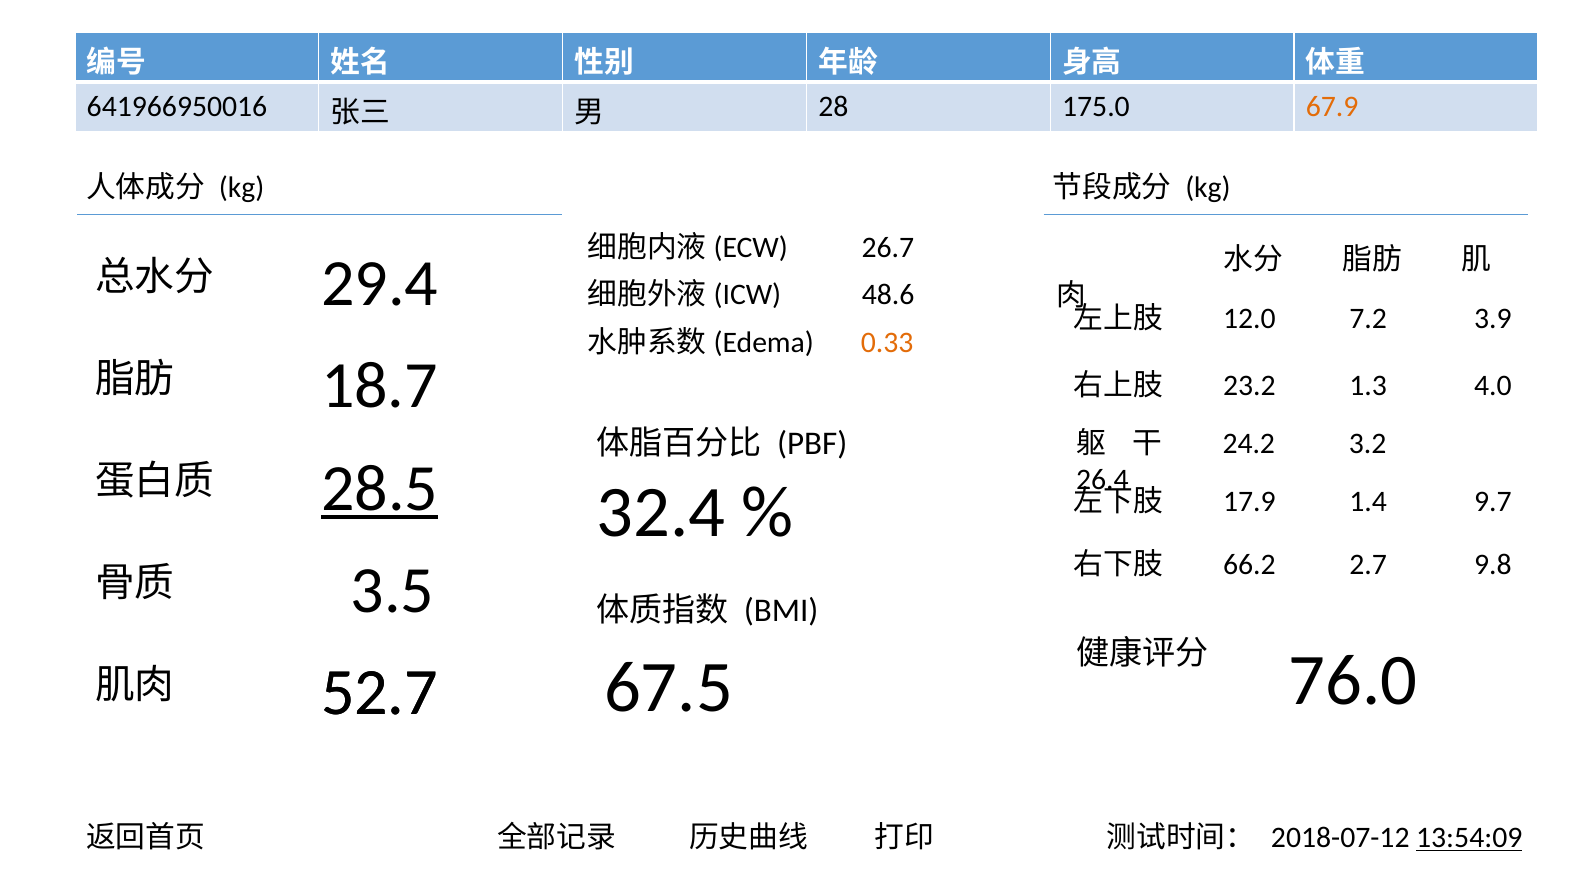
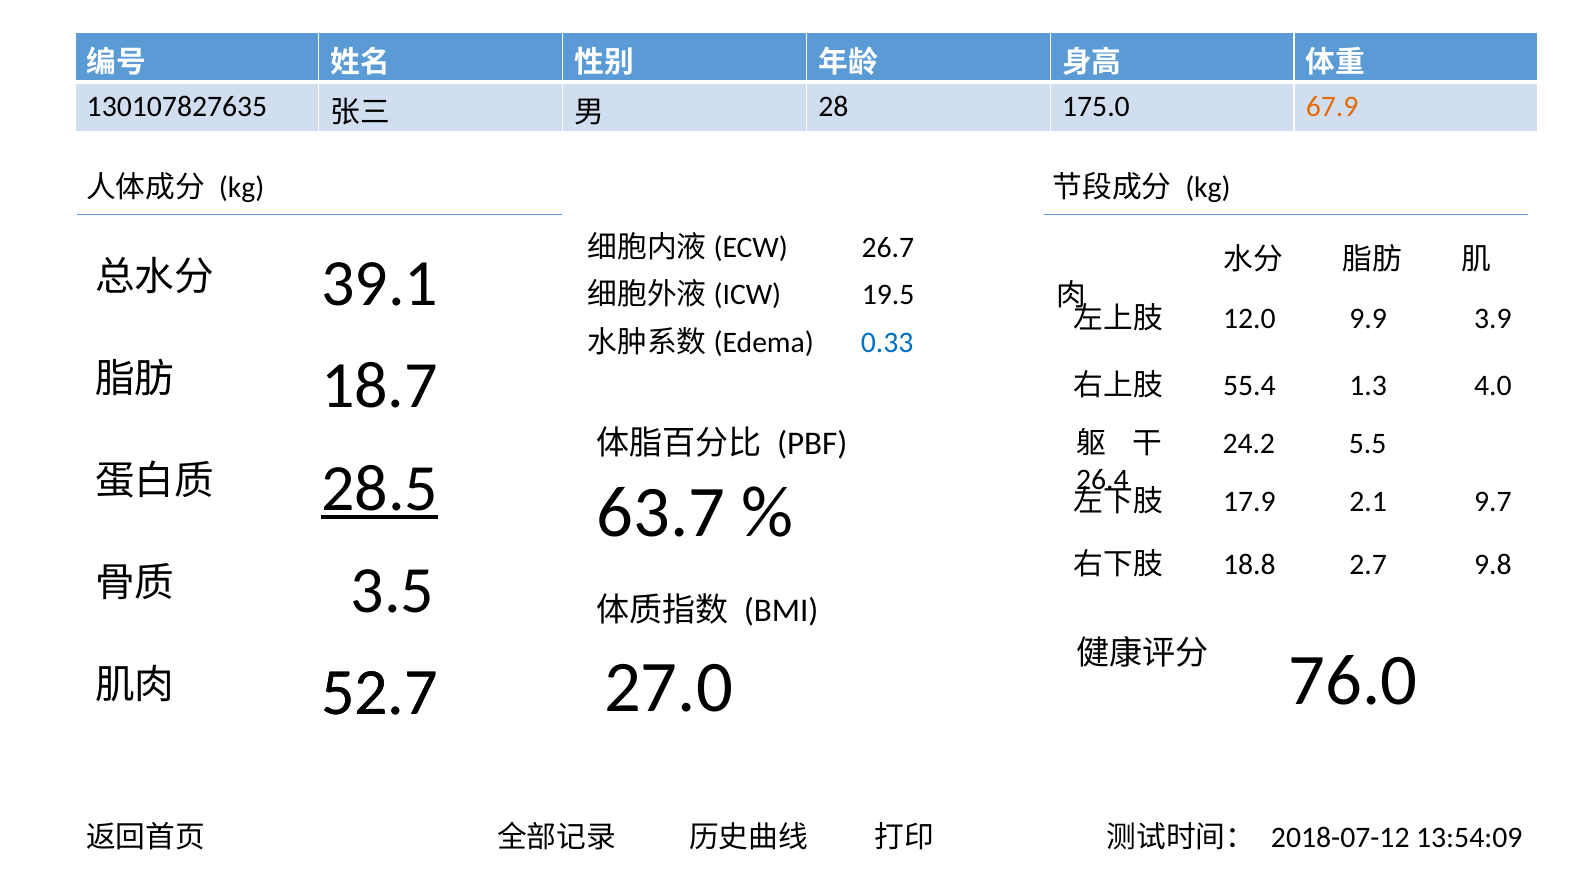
641966950016: 641966950016 -> 130107827635
29.4: 29.4 -> 39.1
48.6: 48.6 -> 19.5
7.2: 7.2 -> 9.9
0.33 colour: orange -> blue
23.2: 23.2 -> 55.4
3.2: 3.2 -> 5.5
32.4: 32.4 -> 63.7
1.4: 1.4 -> 2.1
66.2: 66.2 -> 18.8
67.5: 67.5 -> 27.0
13:54:09 underline: present -> none
